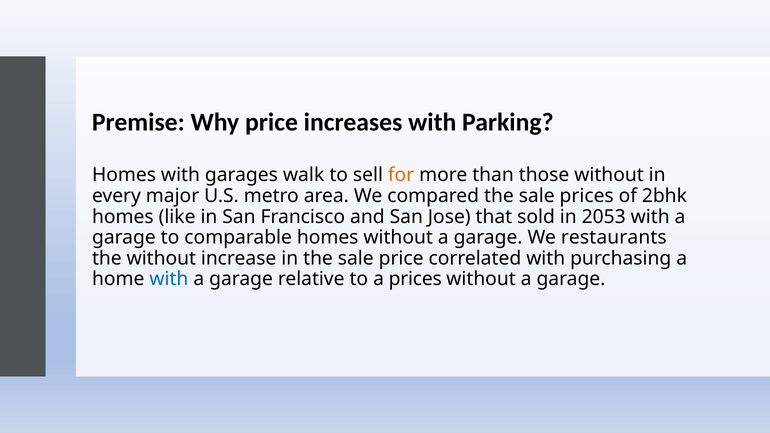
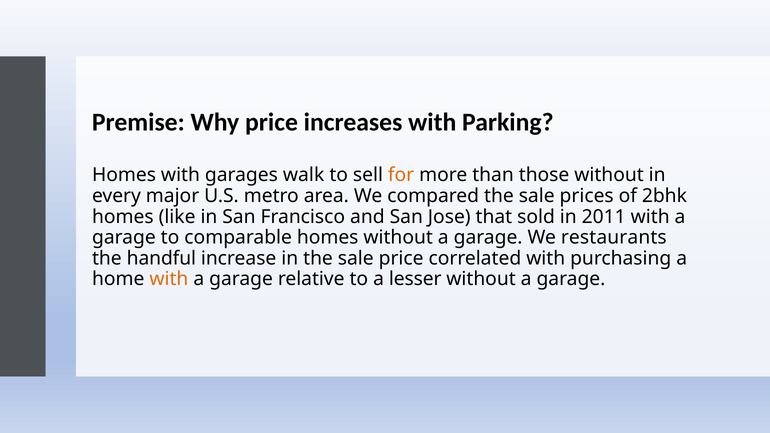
2053: 2053 -> 2011
the without: without -> handful
with at (169, 279) colour: blue -> orange
a prices: prices -> lesser
